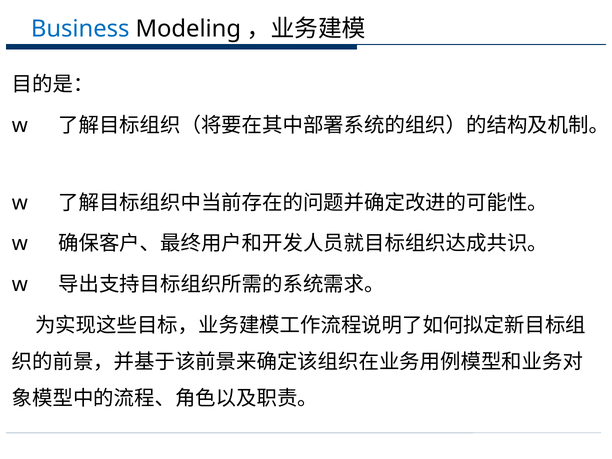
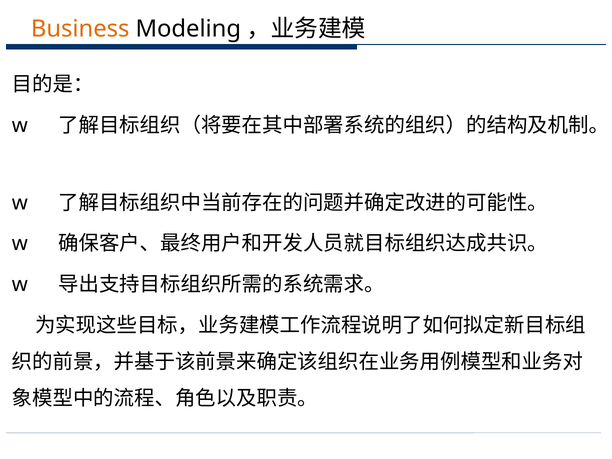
Business colour: blue -> orange
